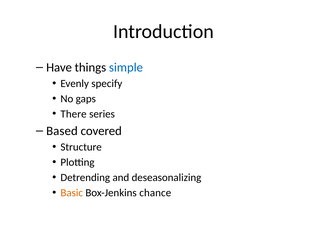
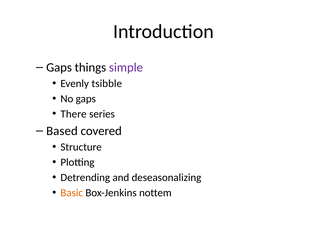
Have at (59, 67): Have -> Gaps
simple colour: blue -> purple
specify: specify -> tsibble
chance: chance -> nottem
